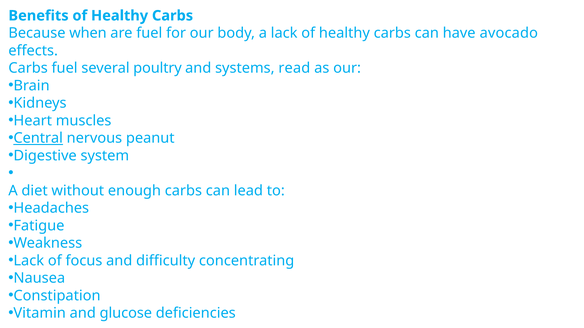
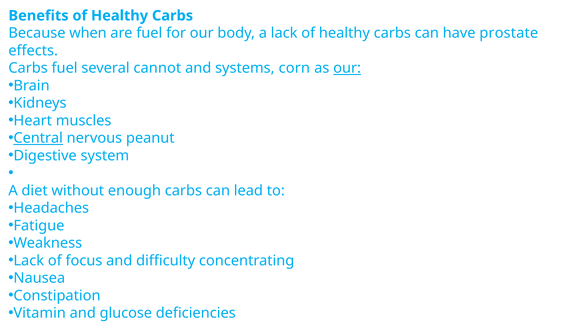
avocado: avocado -> prostate
poultry: poultry -> cannot
read: read -> corn
our at (347, 68) underline: none -> present
